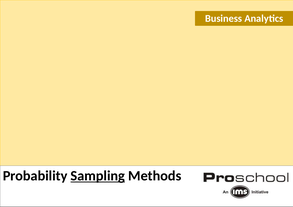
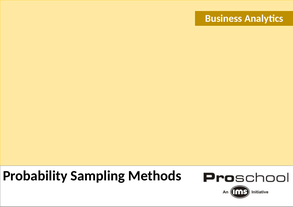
Sampling underline: present -> none
